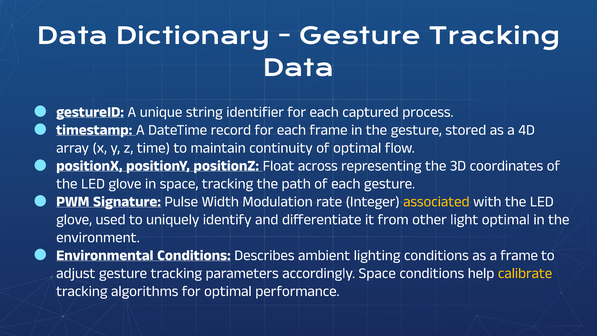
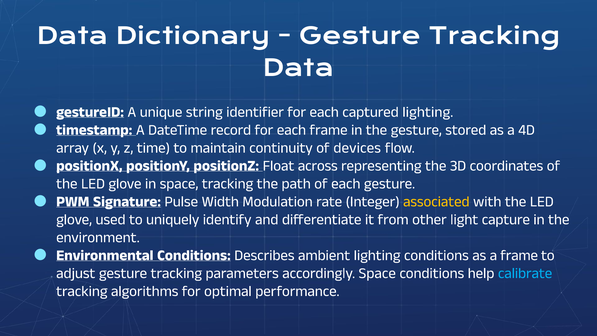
captured process: process -> lighting
of optimal: optimal -> devices
light optimal: optimal -> capture
calibrate colour: yellow -> light blue
